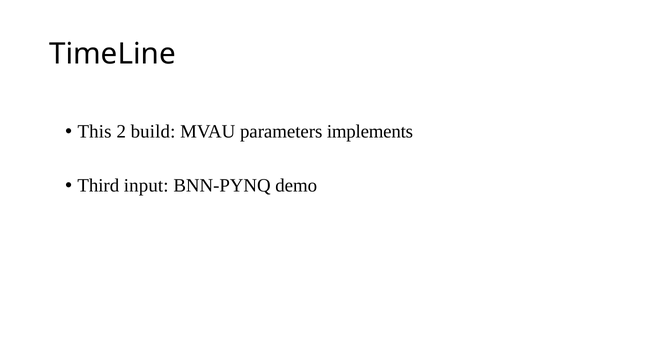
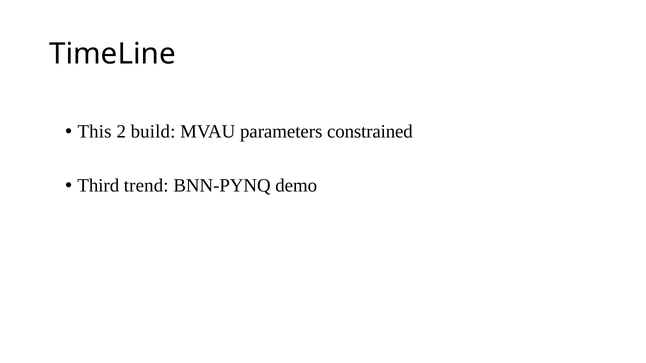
implements: implements -> constrained
input: input -> trend
